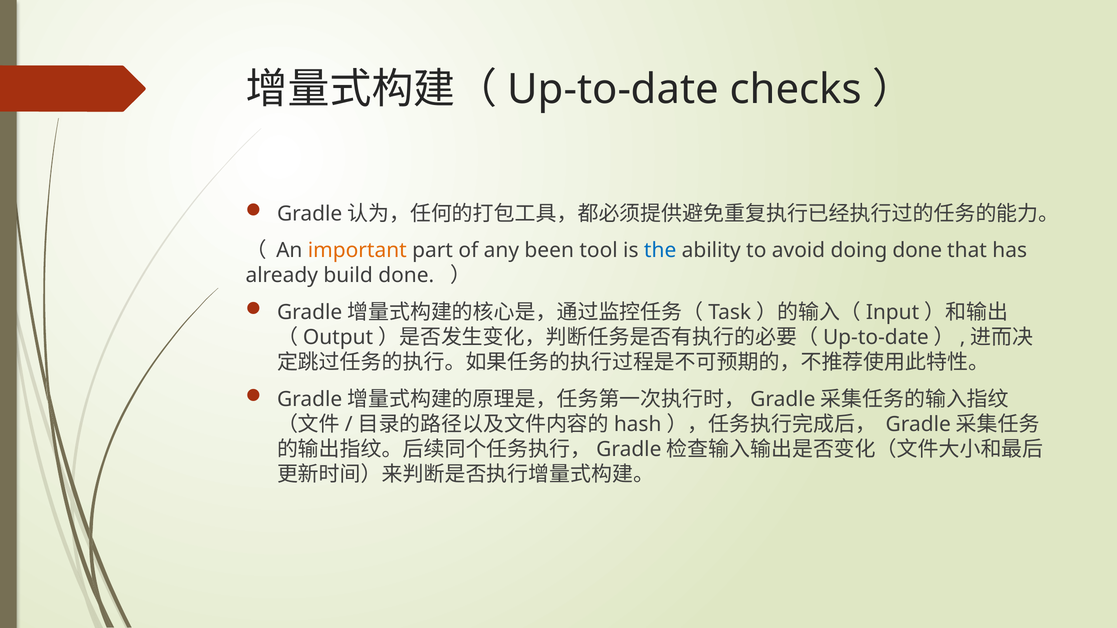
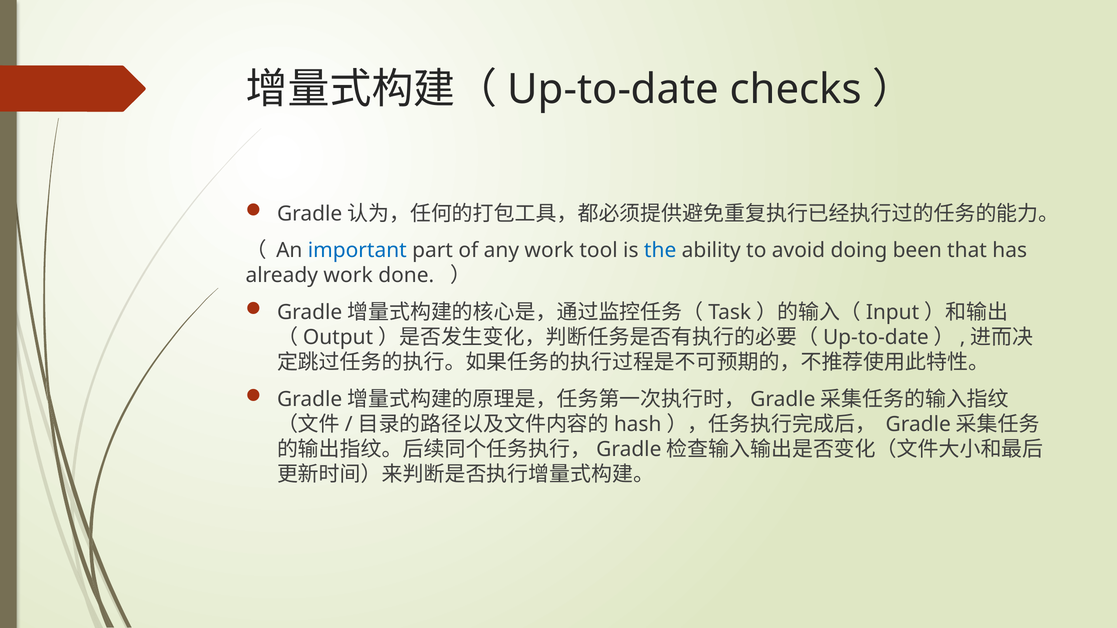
important colour: orange -> blue
any been: been -> work
doing done: done -> been
already build: build -> work
